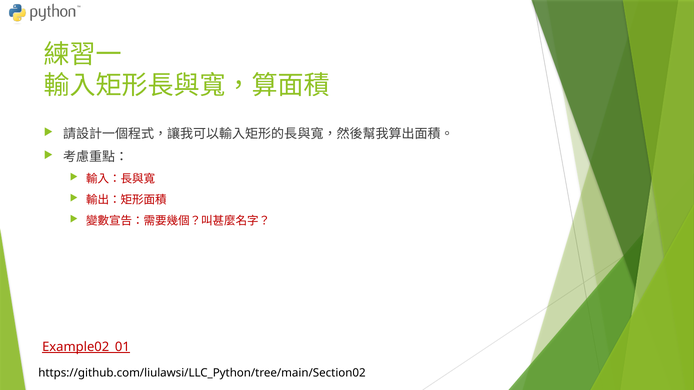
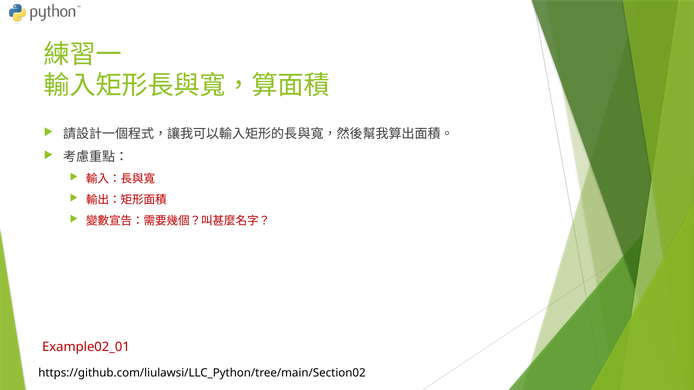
Example02_01 underline: present -> none
